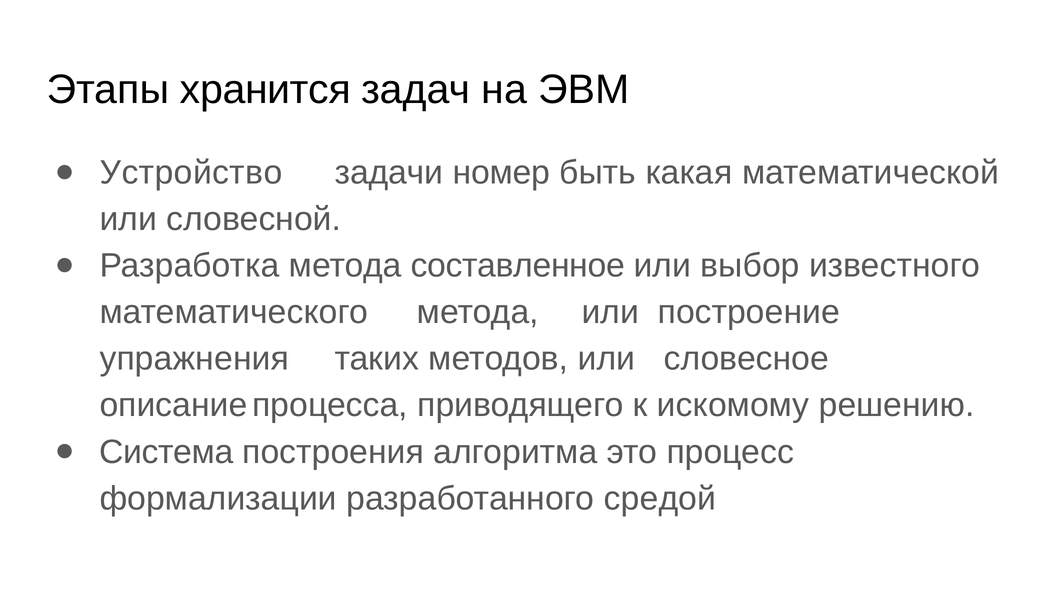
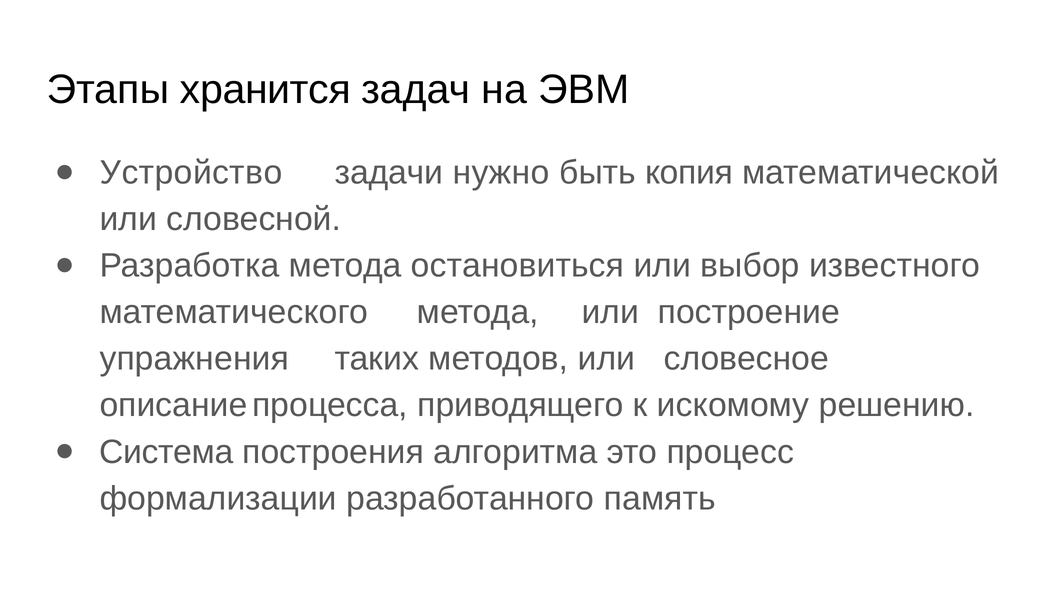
номер: номер -> нужно
какая: какая -> копия
составленное: составленное -> остановиться
средой: средой -> память
